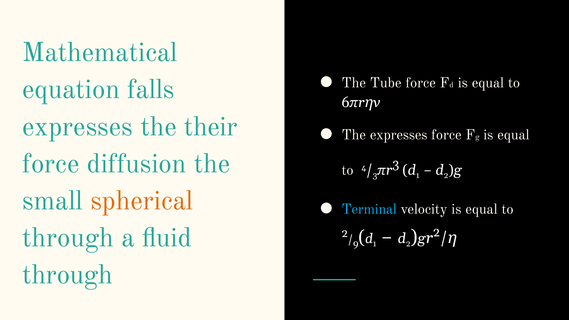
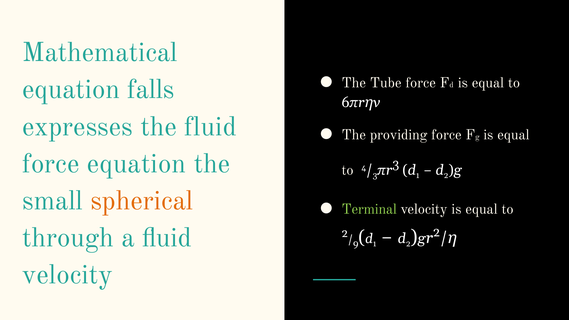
the their: their -> fluid
The expresses: expresses -> providing
force diffusion: diffusion -> equation
Terminal colour: light blue -> light green
through at (68, 275): through -> velocity
